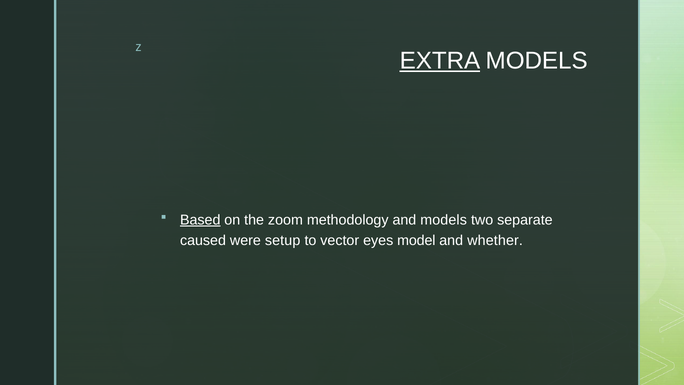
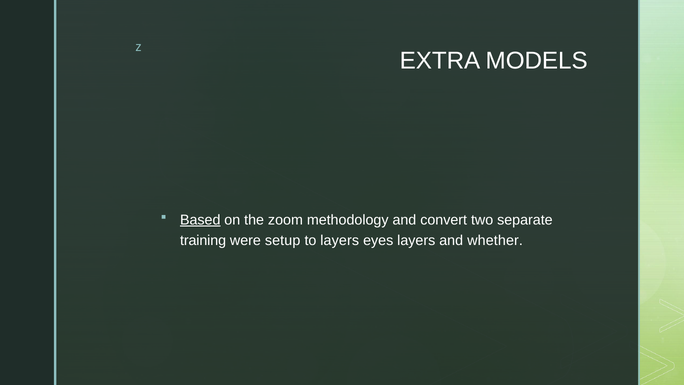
EXTRA underline: present -> none
and models: models -> convert
caused: caused -> training
to vector: vector -> layers
eyes model: model -> layers
